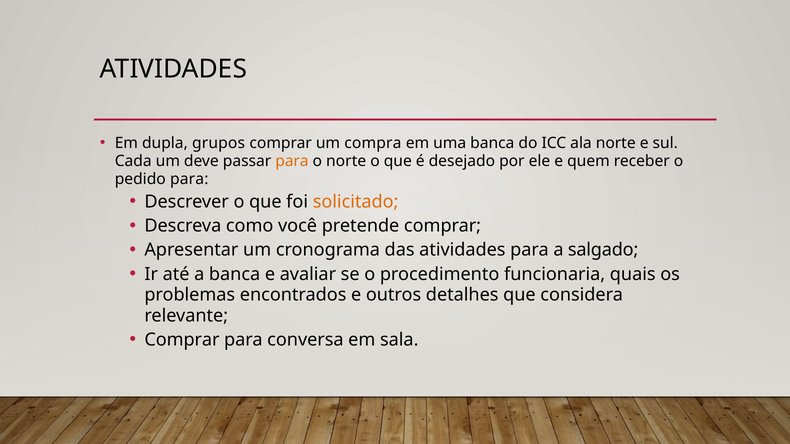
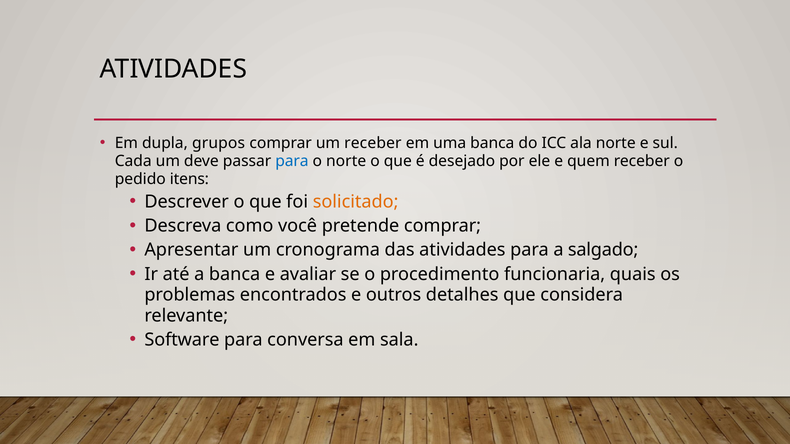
um compra: compra -> receber
para at (292, 161) colour: orange -> blue
pedido para: para -> itens
Comprar at (182, 340): Comprar -> Software
